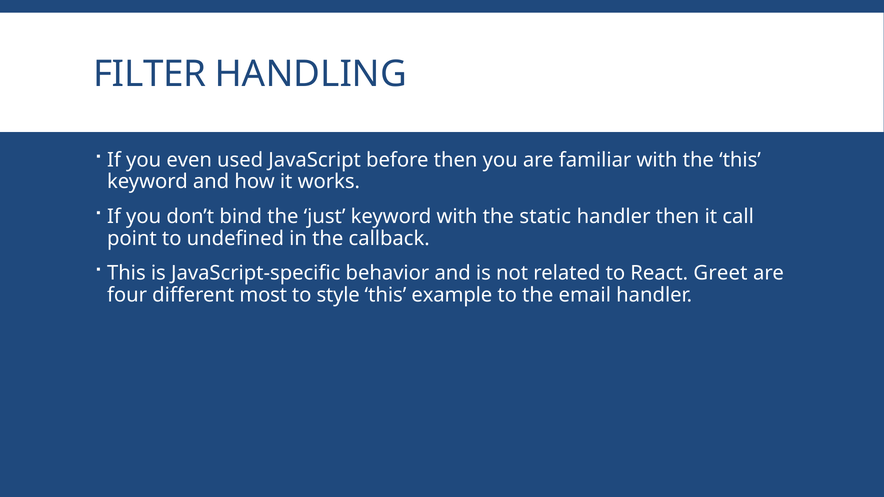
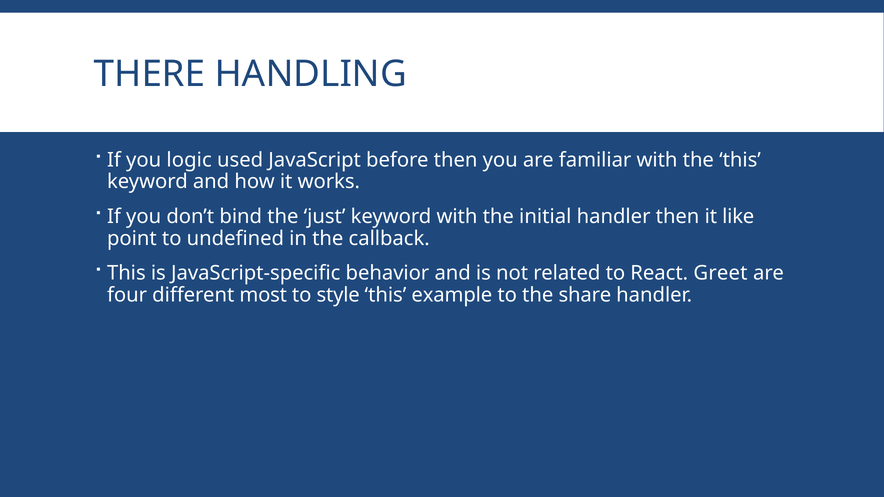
FILTER: FILTER -> THERE
even: even -> logic
static: static -> initial
call: call -> like
email: email -> share
